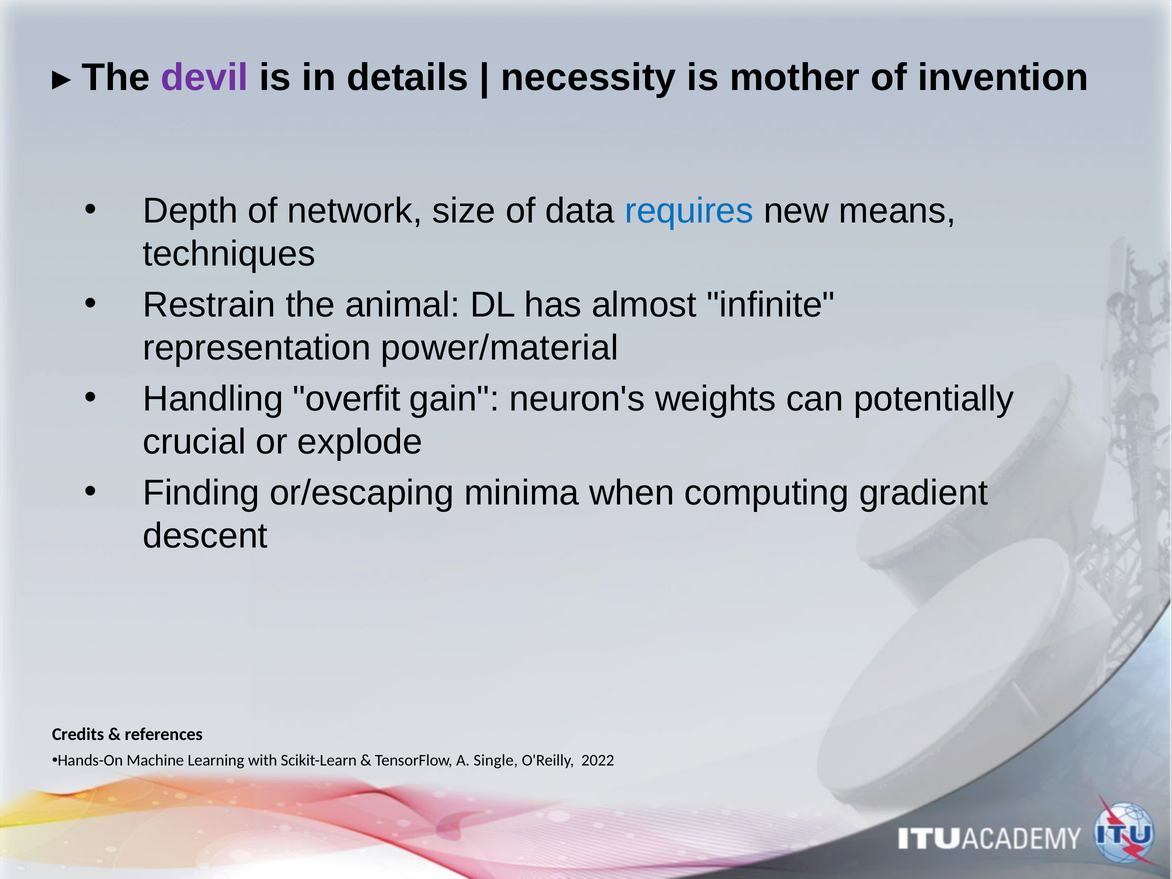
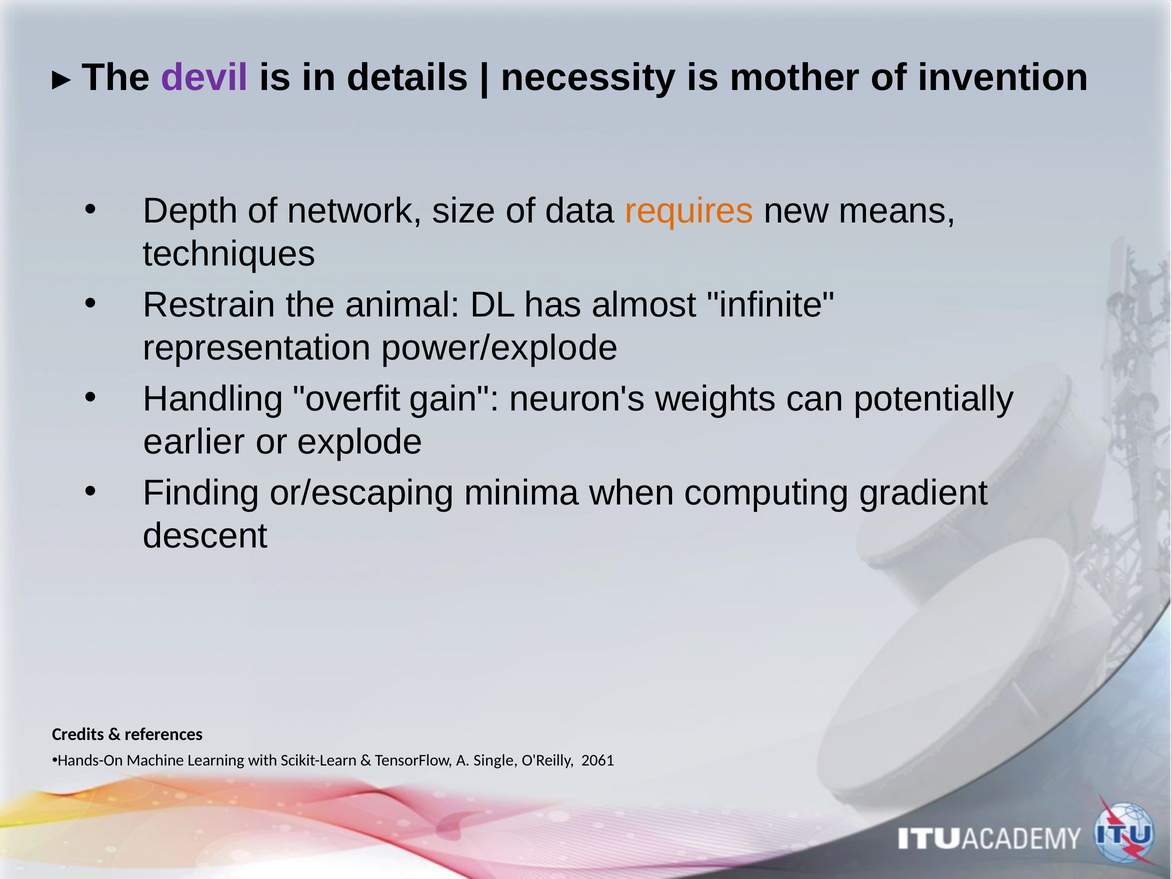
requires colour: blue -> orange
power/material: power/material -> power/explode
crucial: crucial -> earlier
2022: 2022 -> 2061
